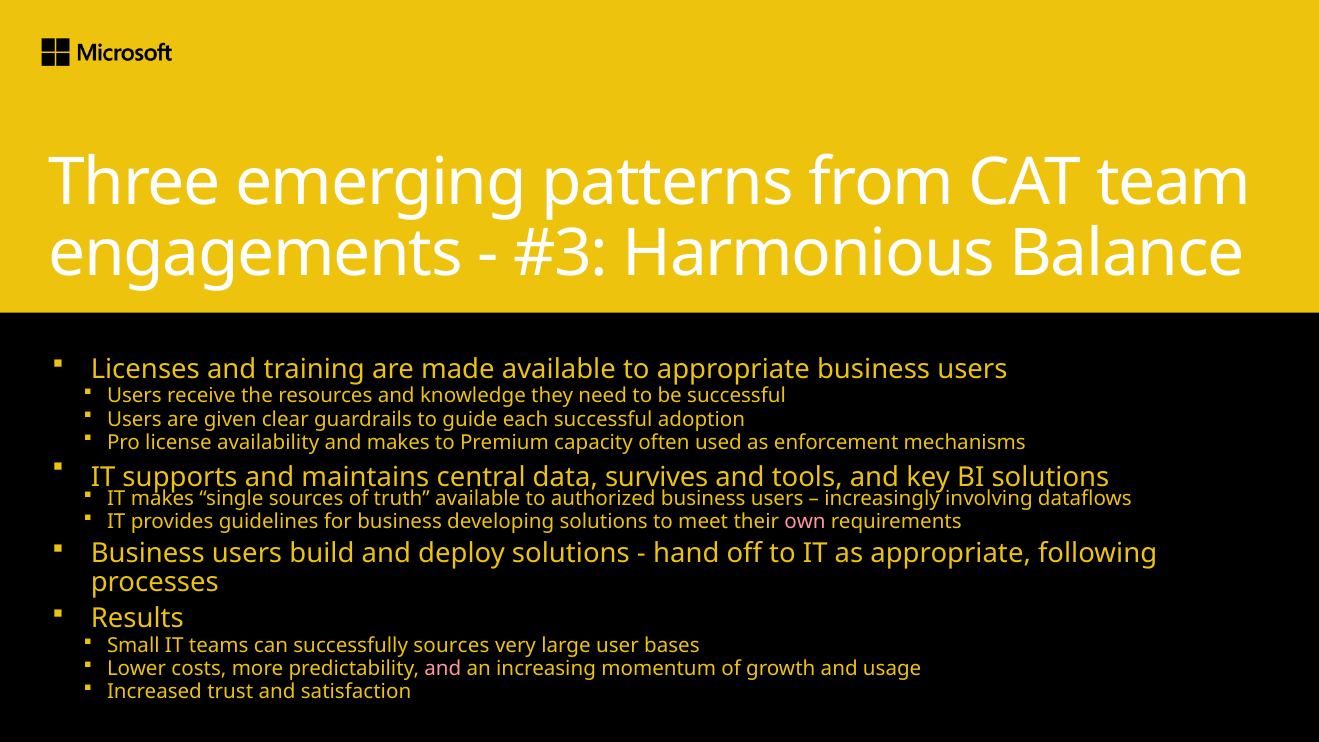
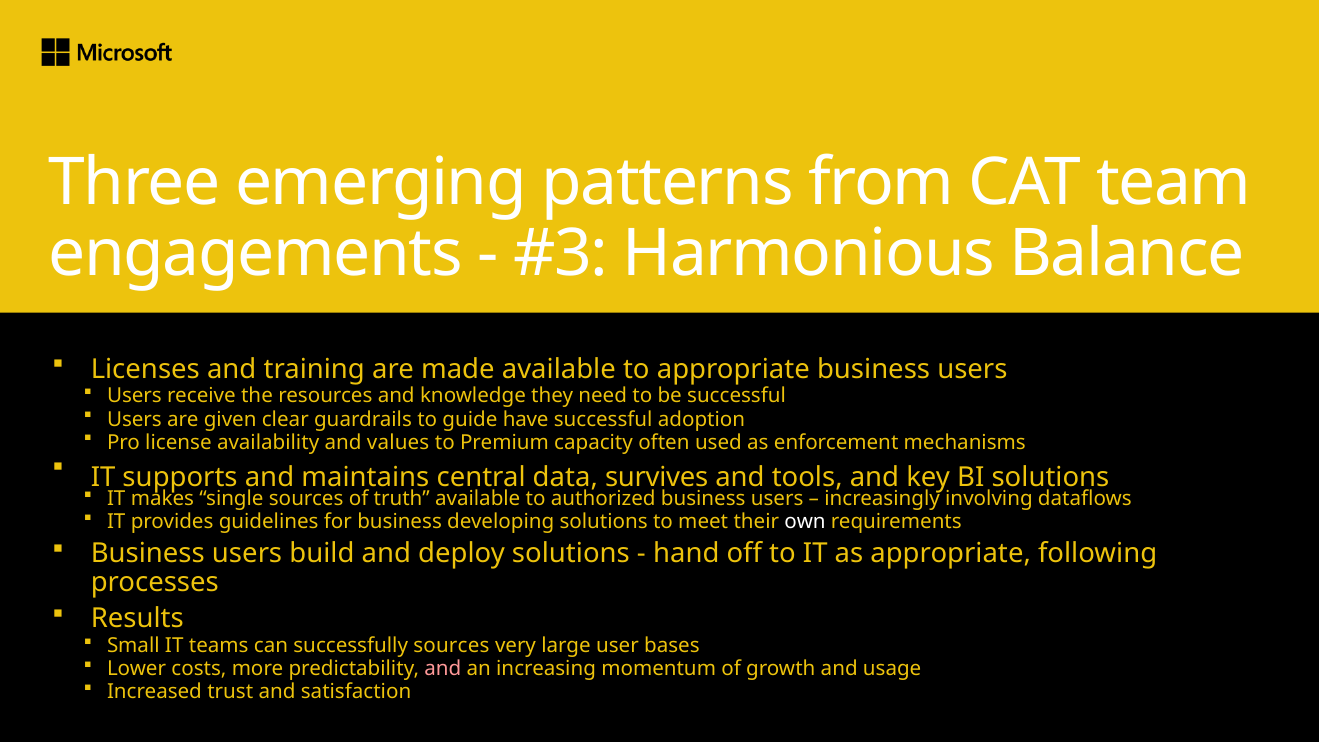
each: each -> have
and makes: makes -> values
own colour: pink -> white
